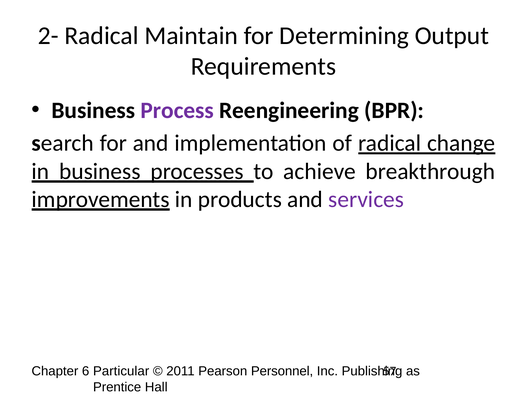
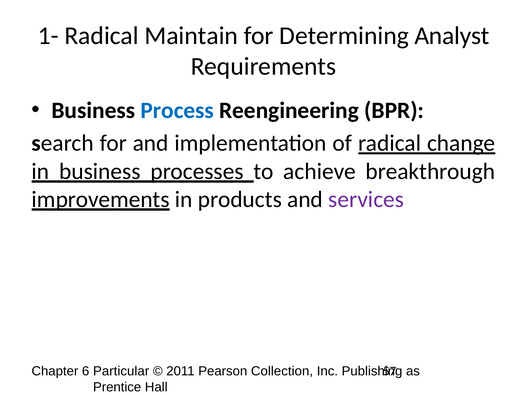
2-: 2- -> 1-
Output: Output -> Analyst
Process colour: purple -> blue
Personnel: Personnel -> Collection
